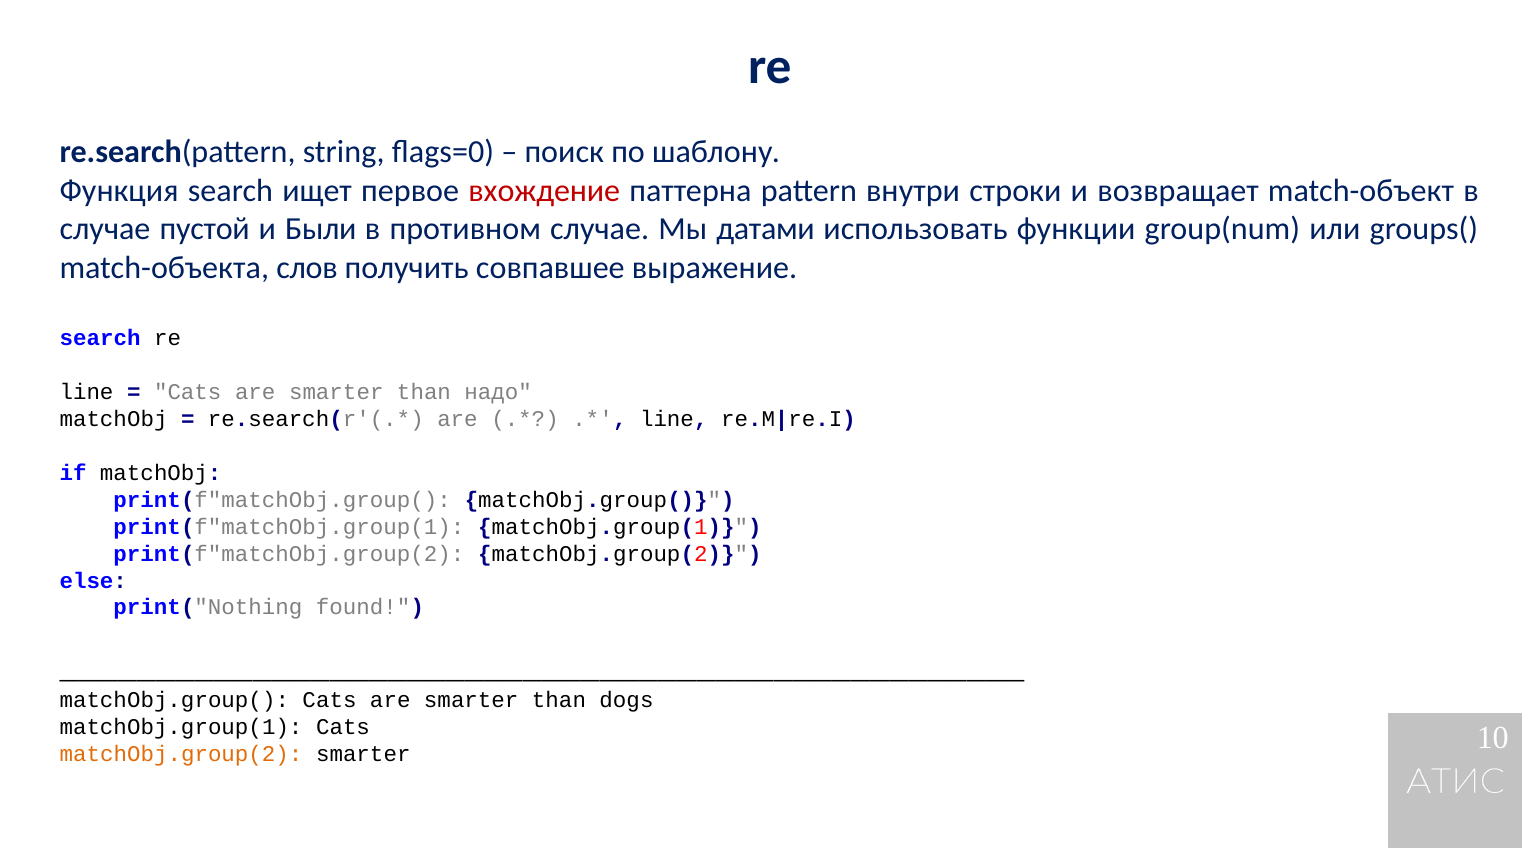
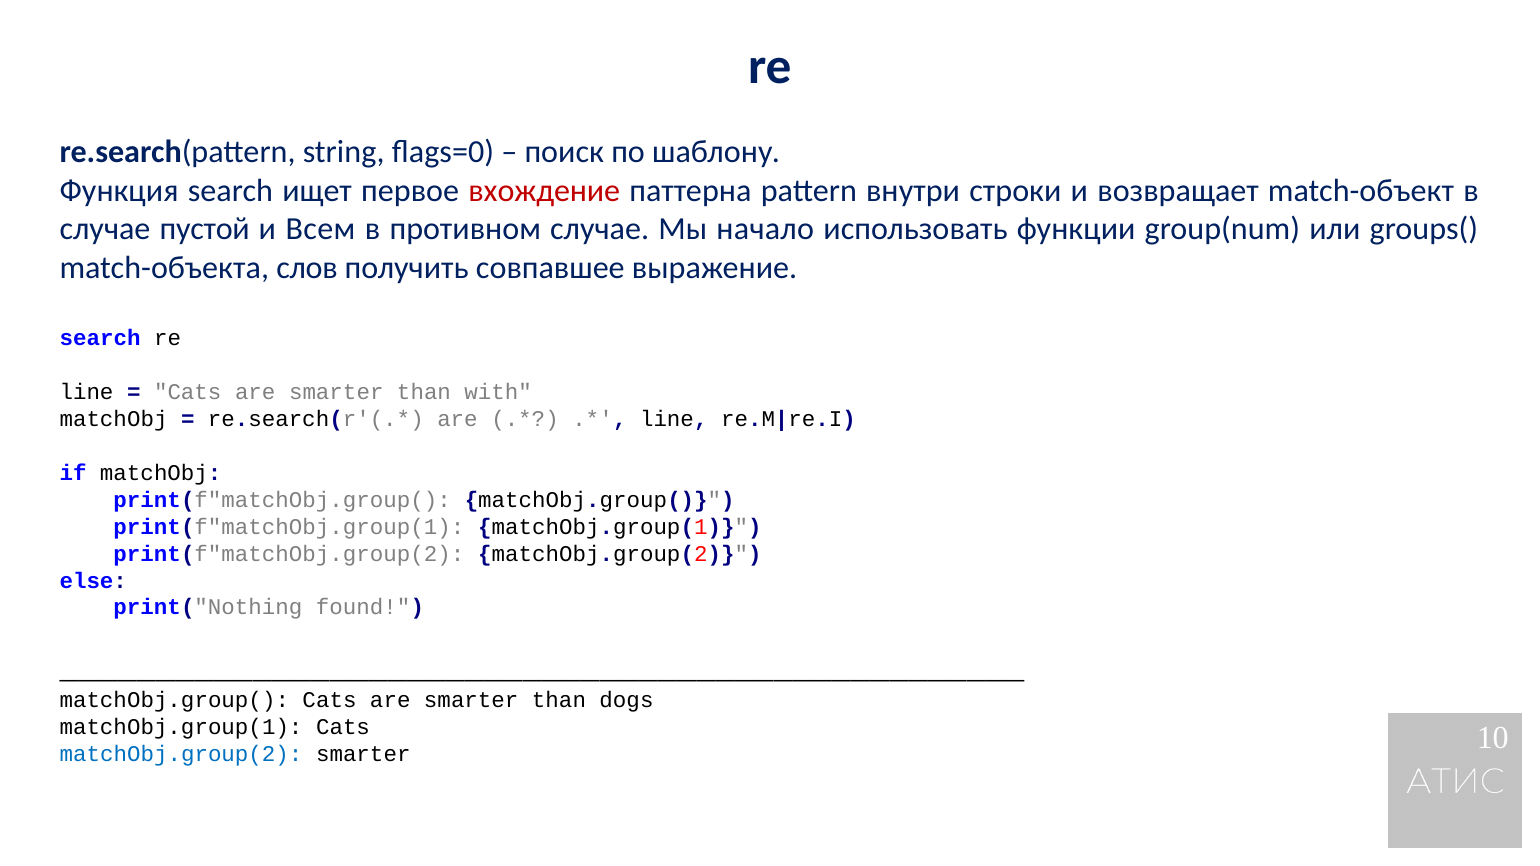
Были: Были -> Всем
датами: датами -> начало
надо: надо -> with
matchObj.group(2 at (181, 754) colour: orange -> blue
